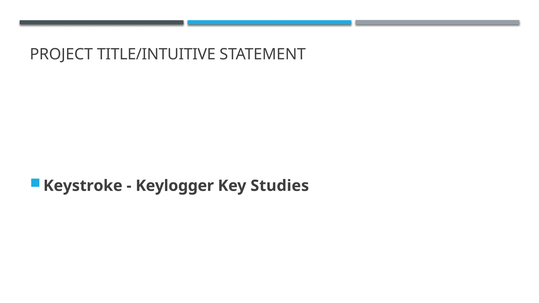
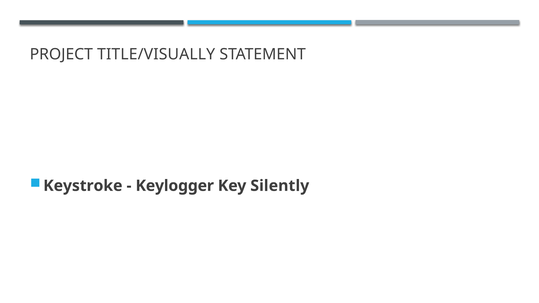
TITLE/INTUITIVE: TITLE/INTUITIVE -> TITLE/VISUALLY
Studies: Studies -> Silently
